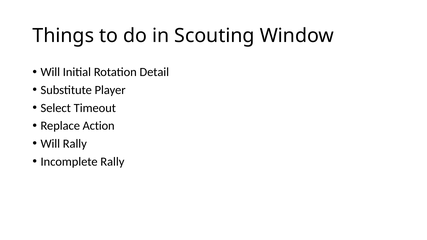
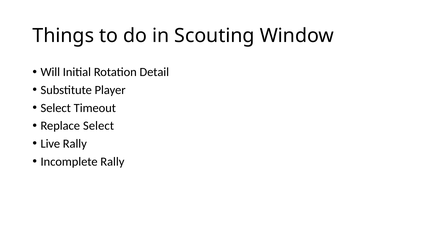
Replace Action: Action -> Select
Will at (50, 144): Will -> Live
